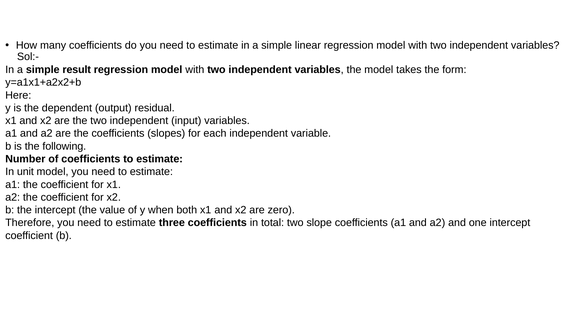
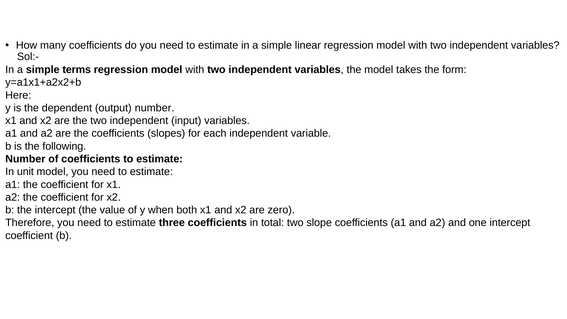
result: result -> terms
output residual: residual -> number
